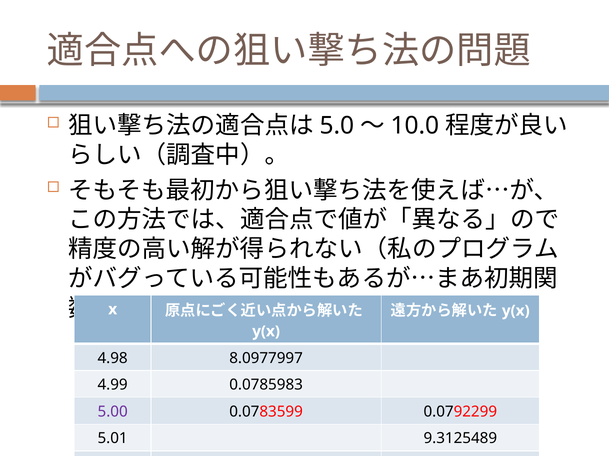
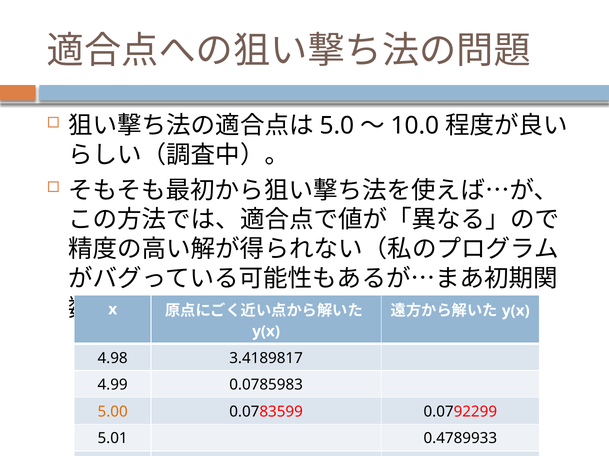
8.0977997: 8.0977997 -> 3.4189817
5.00 colour: purple -> orange
9.3125489: 9.3125489 -> 0.4789933
